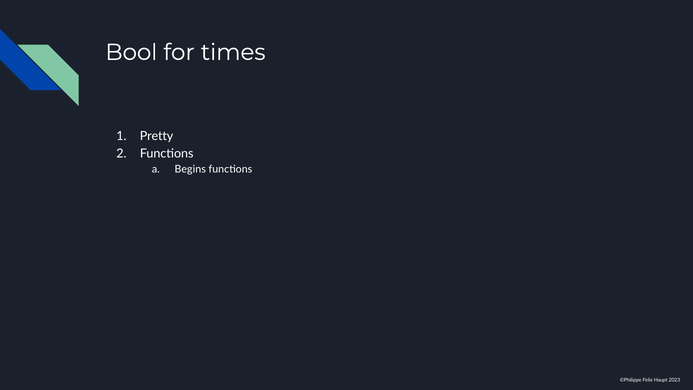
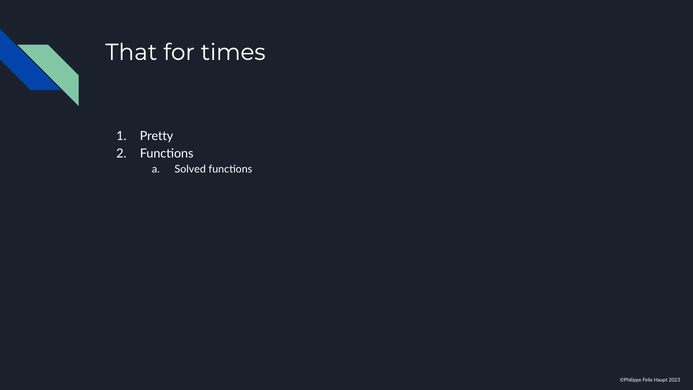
Bool: Bool -> That
Begins: Begins -> Solved
